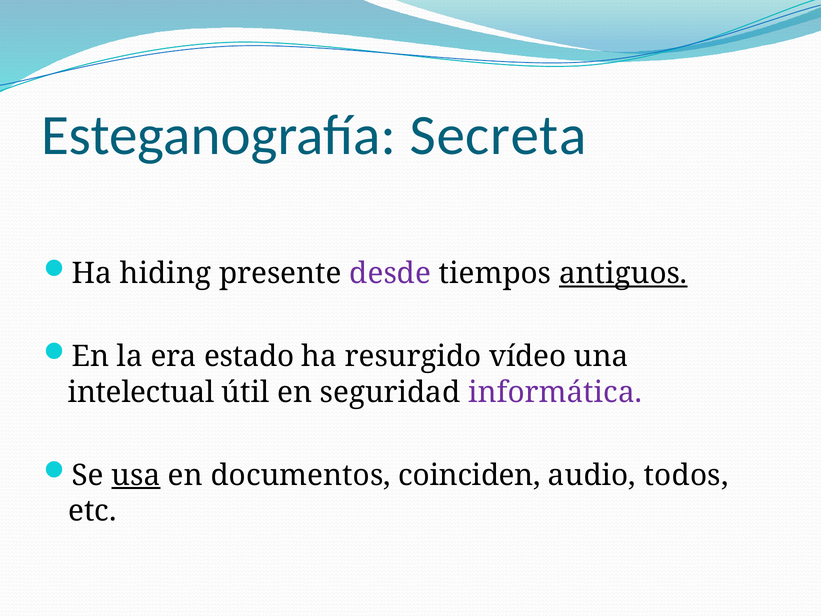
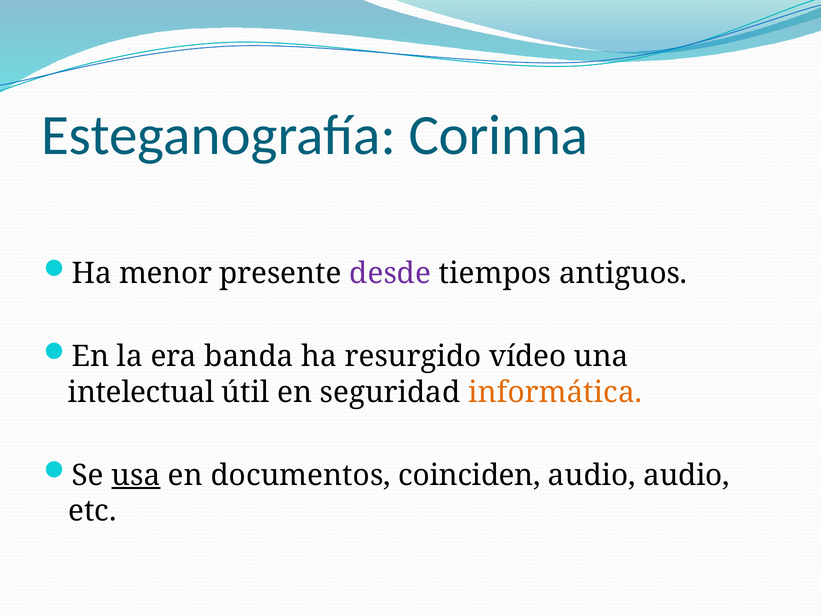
Secreta: Secreta -> Corinna
hiding: hiding -> menor
antiguos underline: present -> none
estado: estado -> banda
informática colour: purple -> orange
audio todos: todos -> audio
